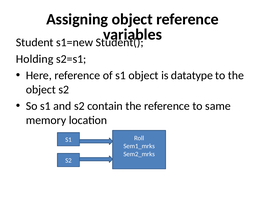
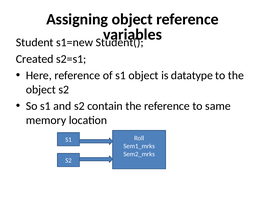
Holding: Holding -> Created
